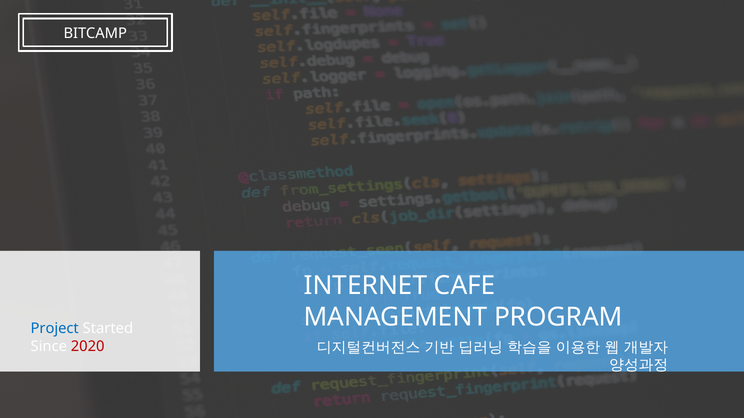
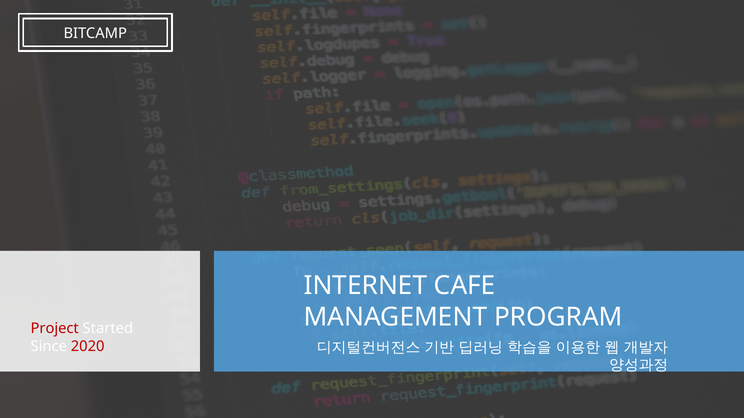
Project colour: blue -> red
